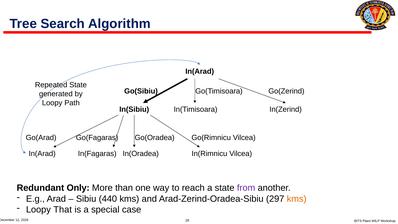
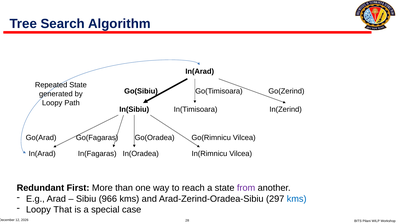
Only: Only -> First
440: 440 -> 966
kms at (297, 199) colour: orange -> blue
